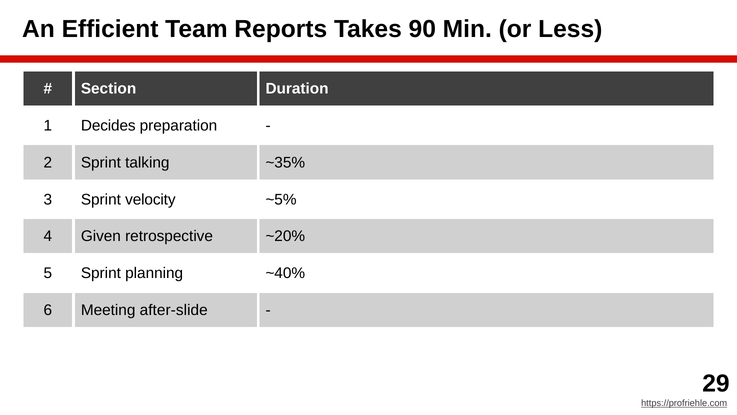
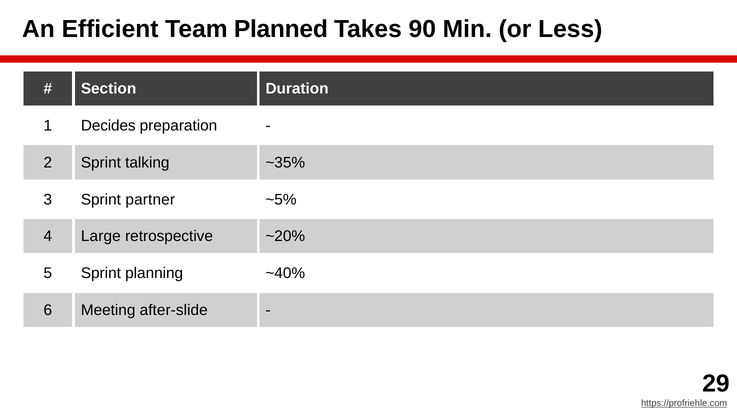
Reports: Reports -> Planned
velocity: velocity -> partner
Given: Given -> Large
